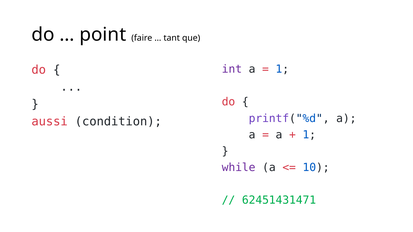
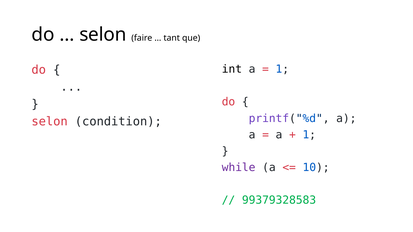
point at (103, 35): point -> selon
int colour: purple -> black
aussi at (50, 122): aussi -> selon
62451431471: 62451431471 -> 99379328583
